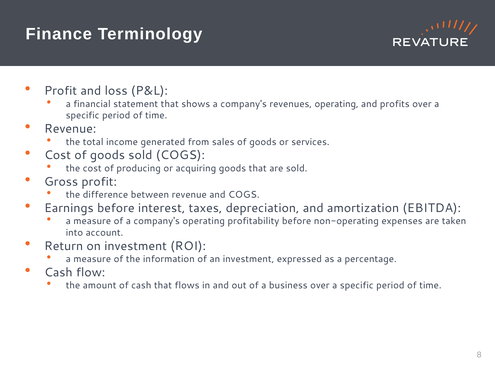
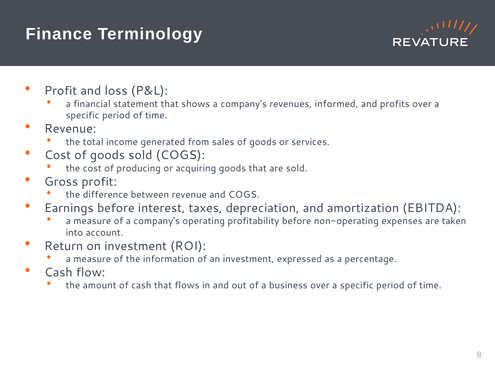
revenues operating: operating -> informed
